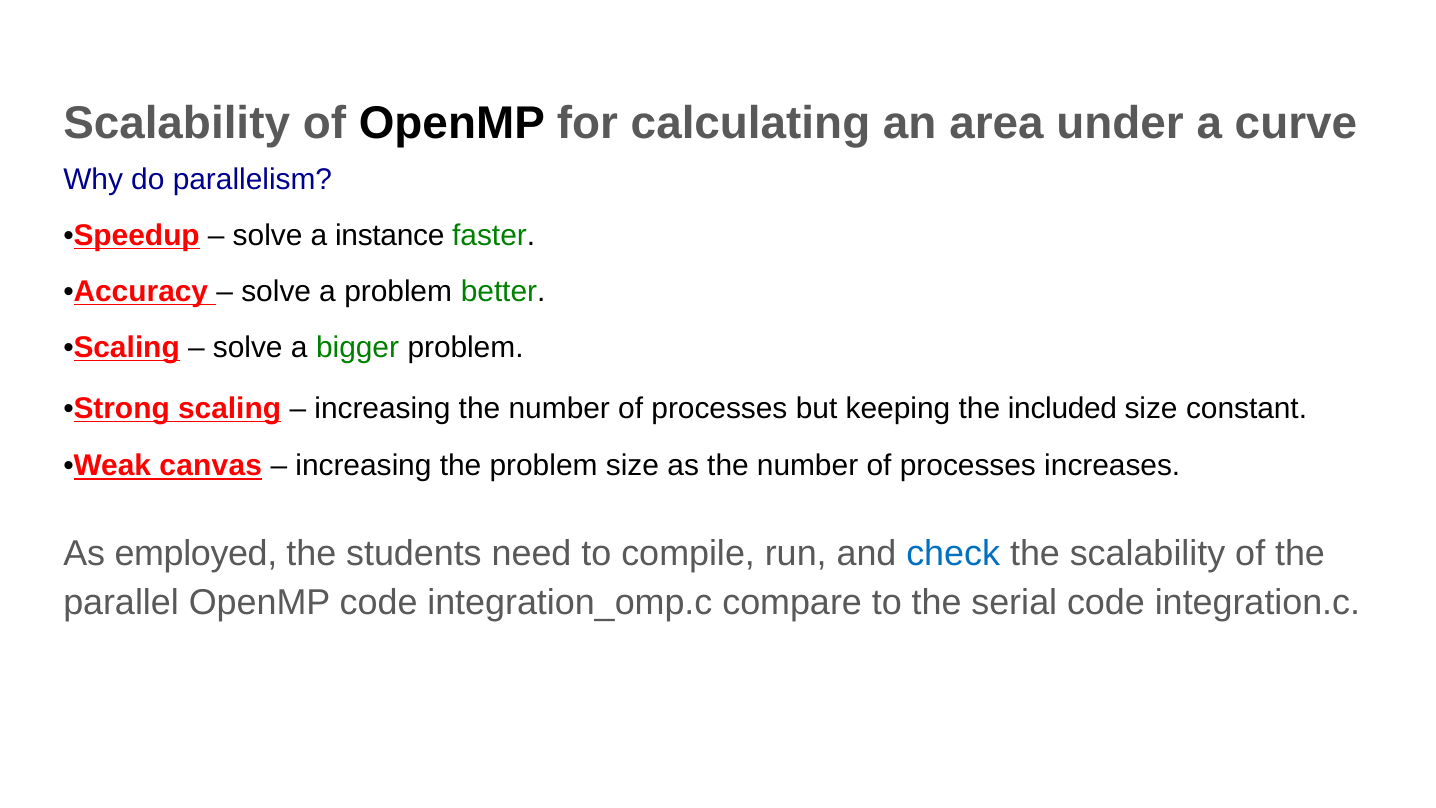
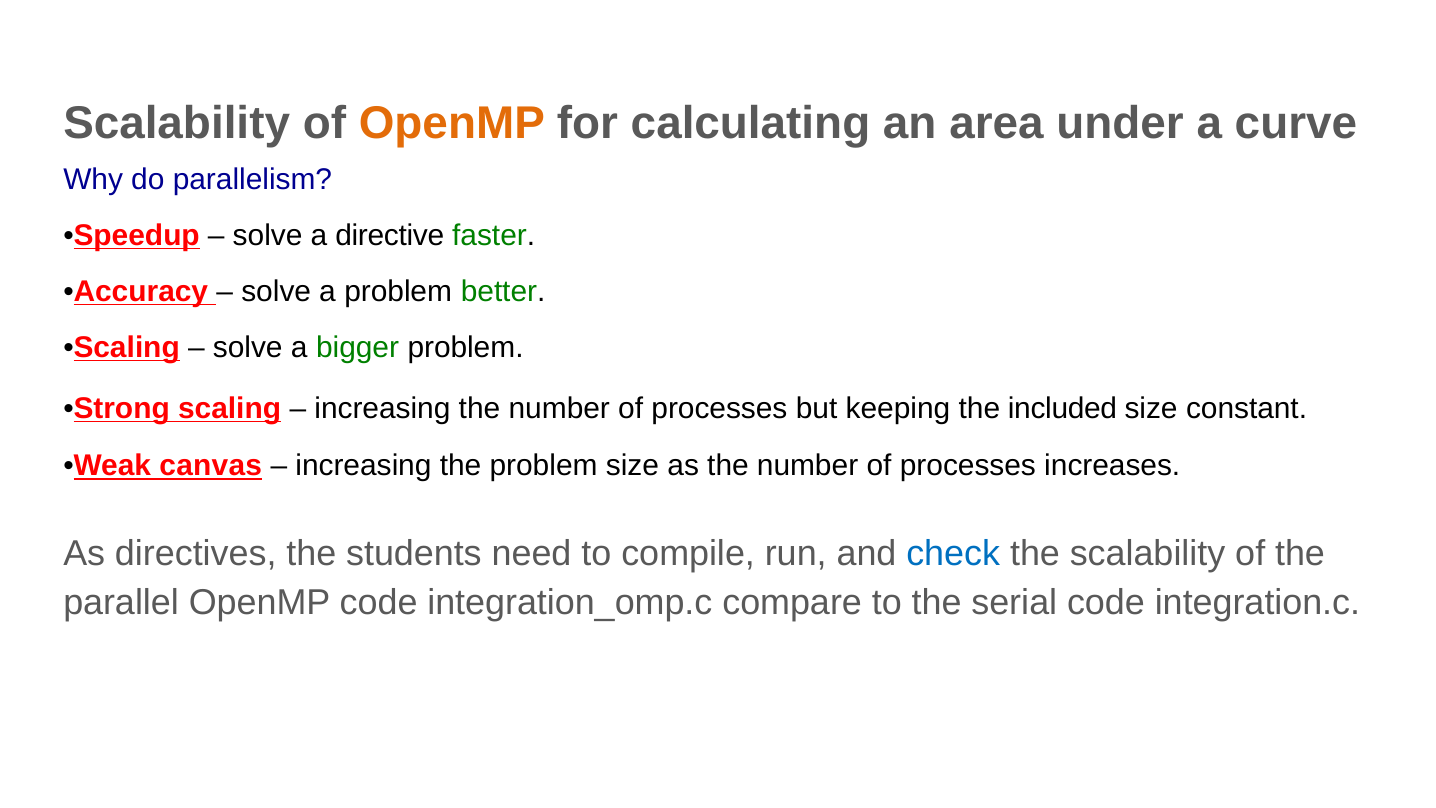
OpenMP at (452, 123) colour: black -> orange
instance: instance -> directive
employed: employed -> directives
